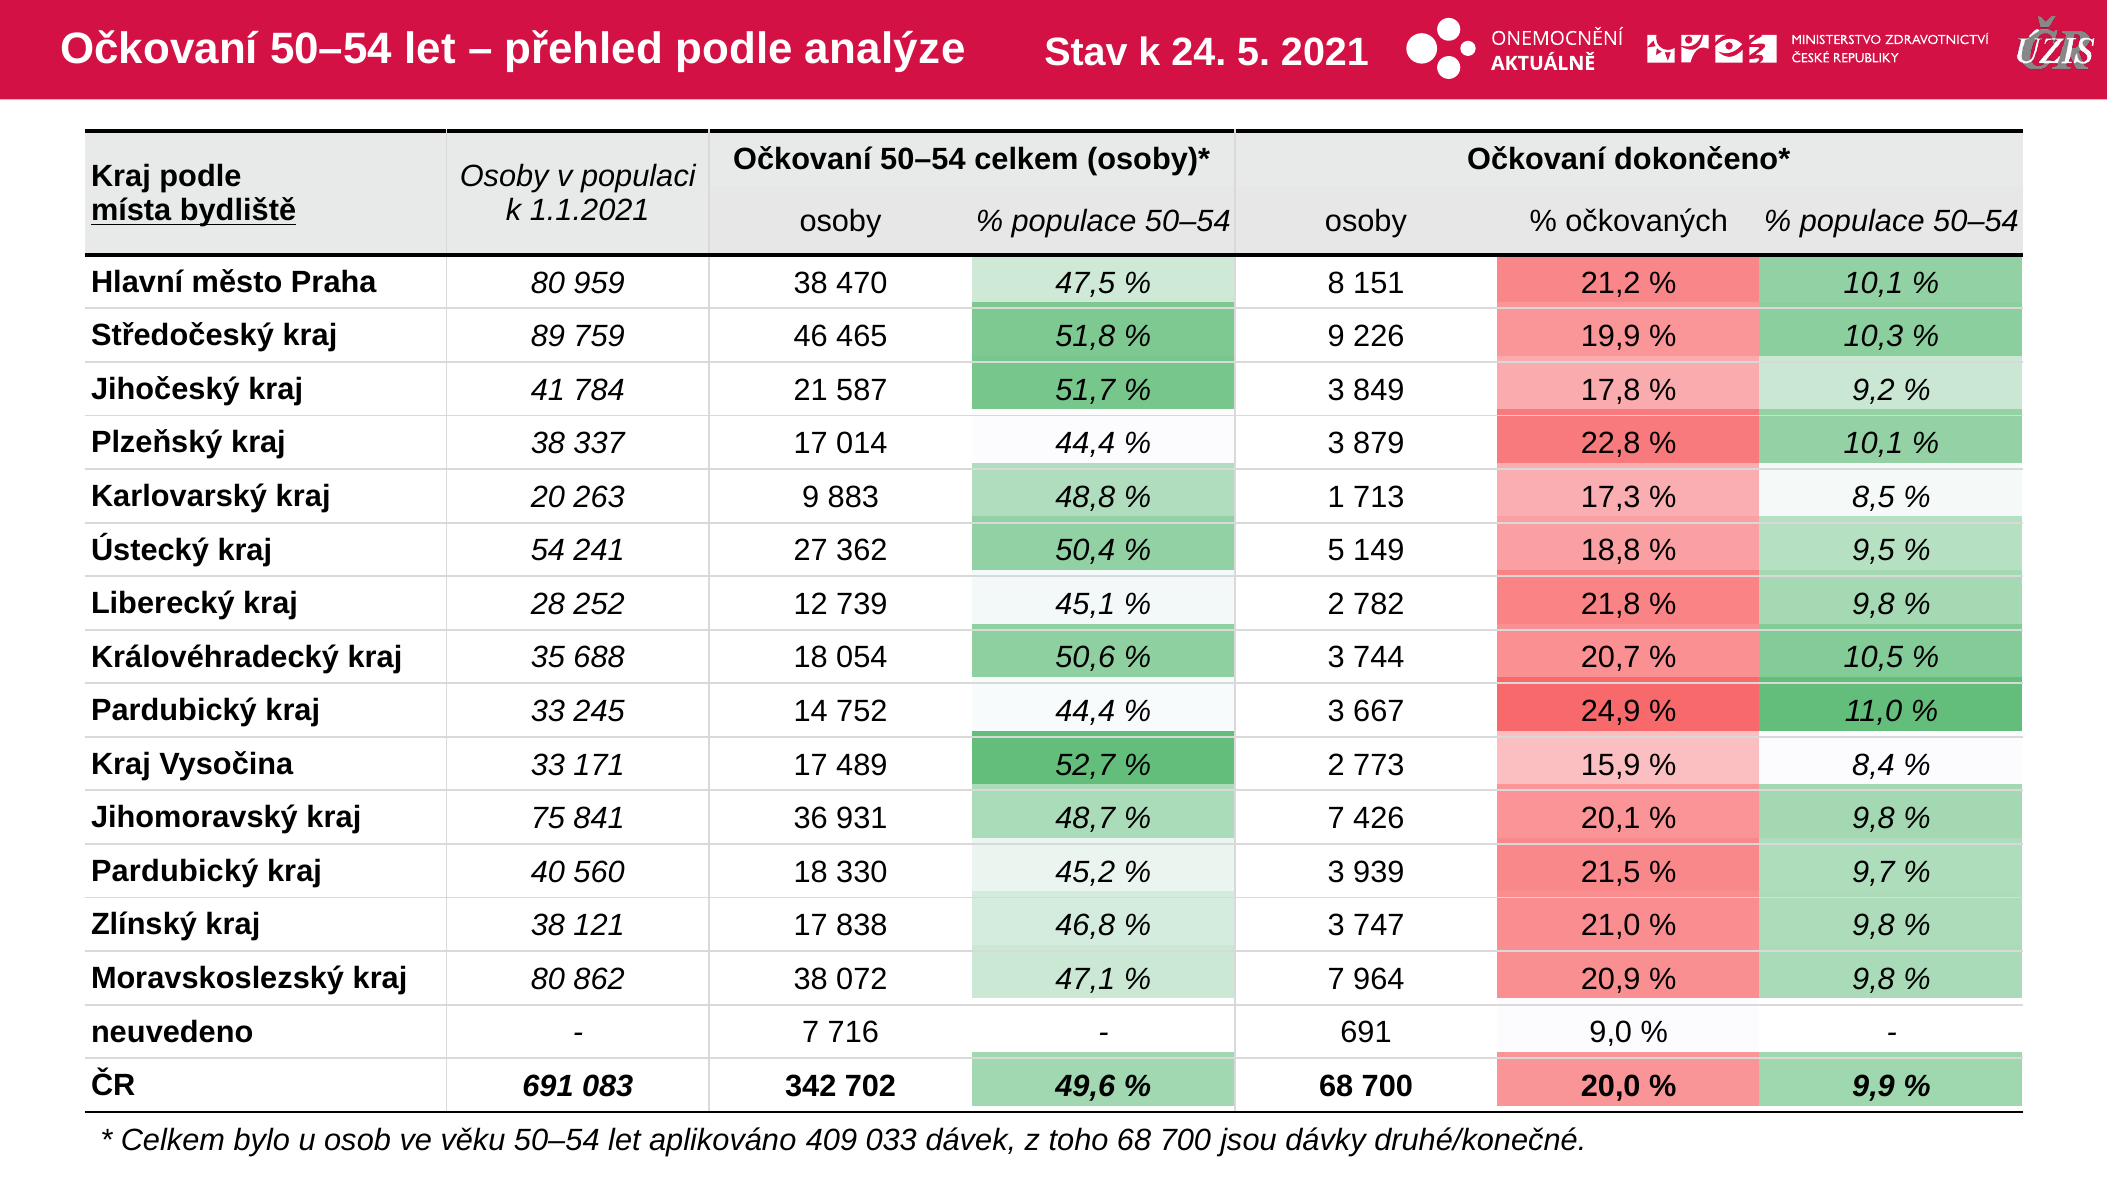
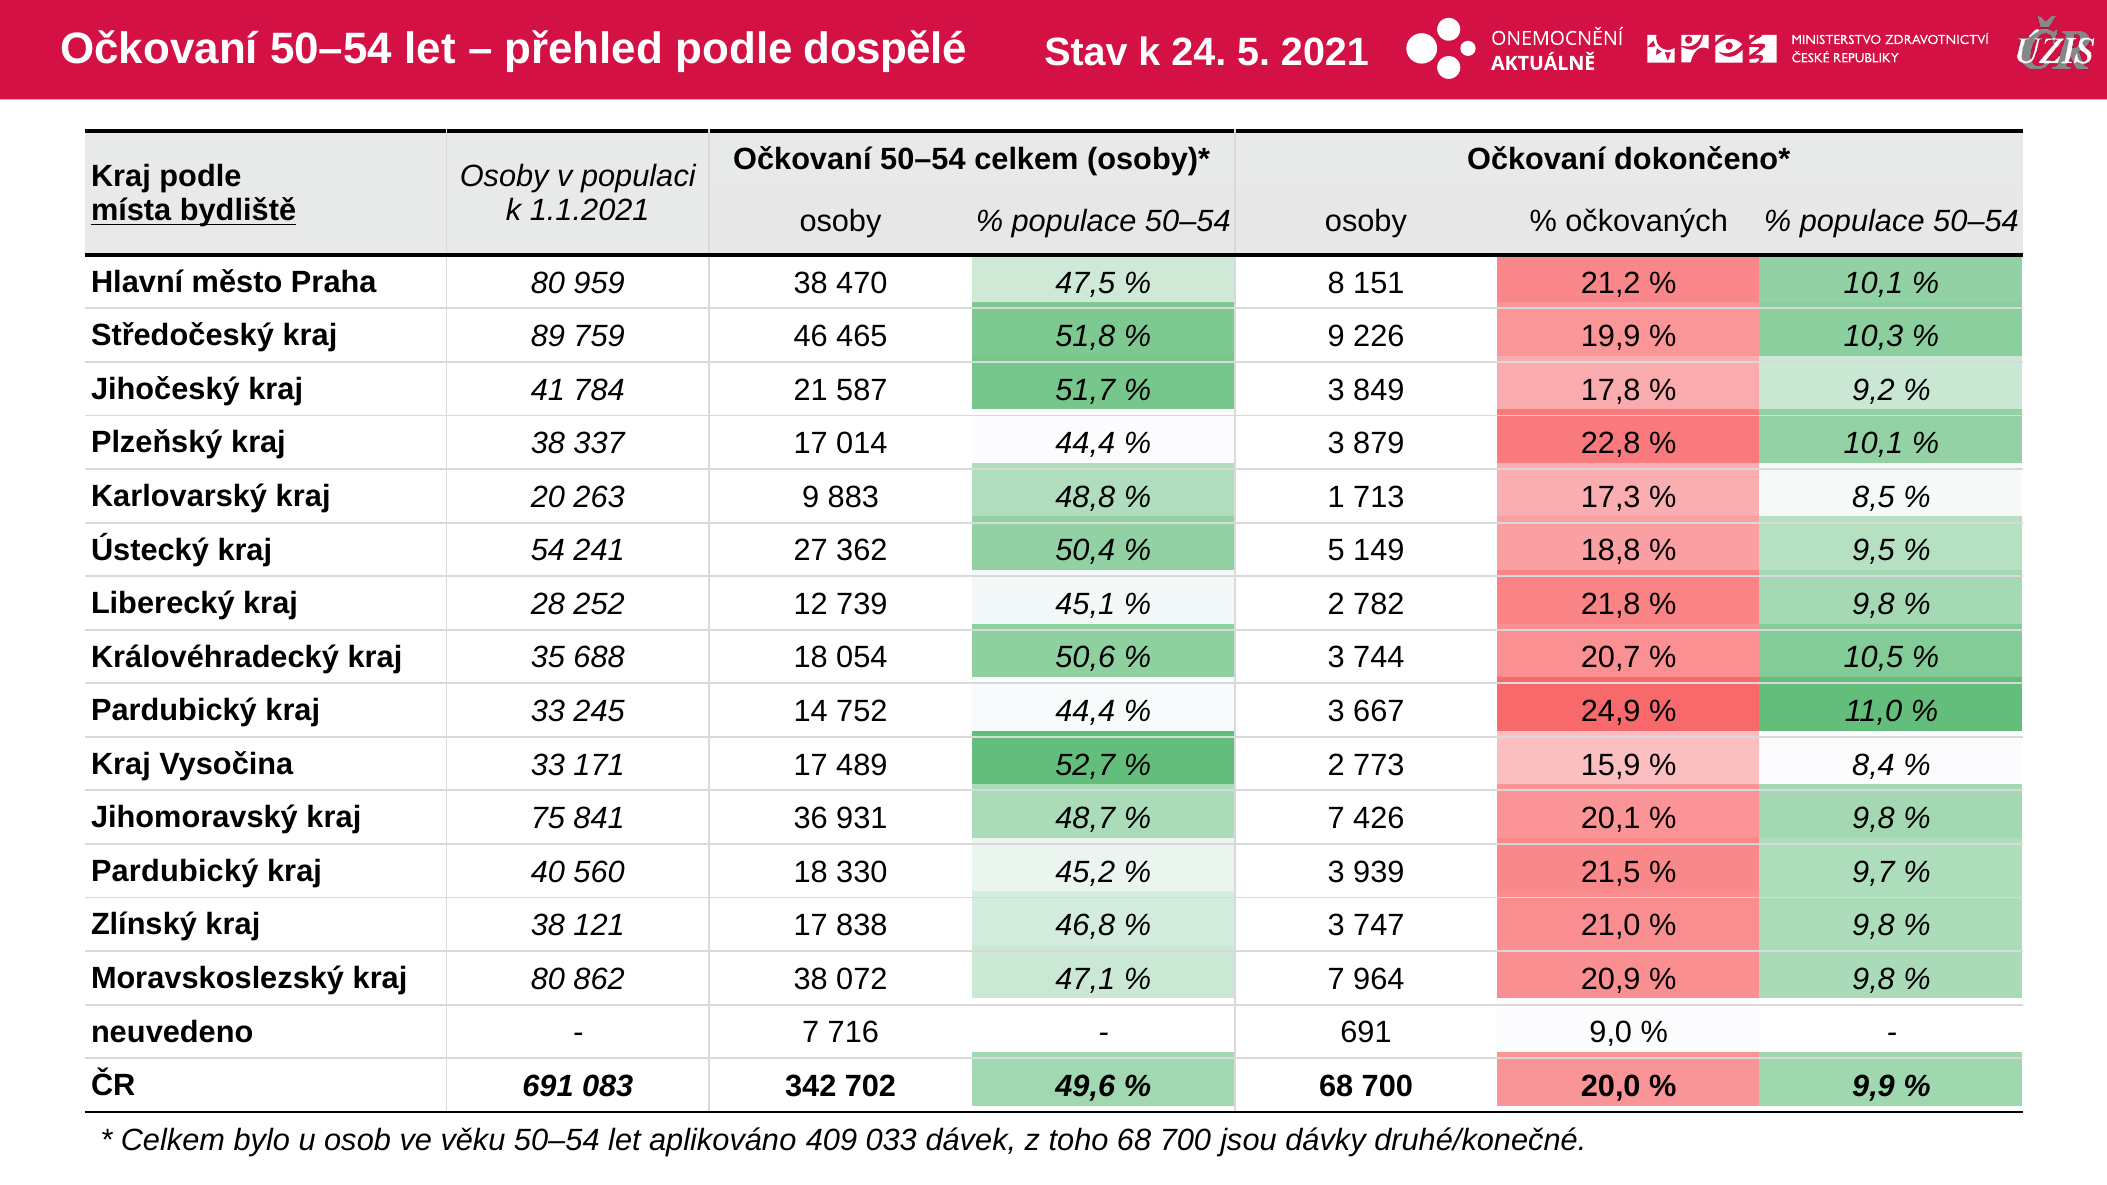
analýze: analýze -> dospělé
